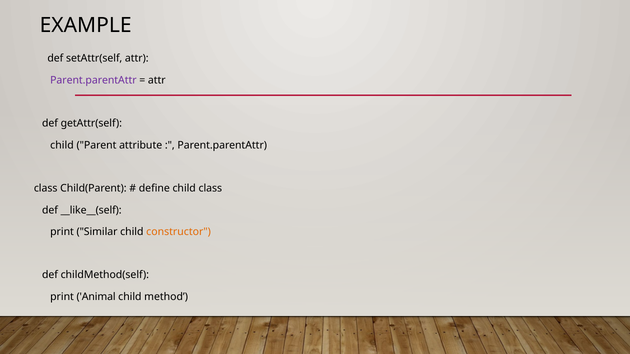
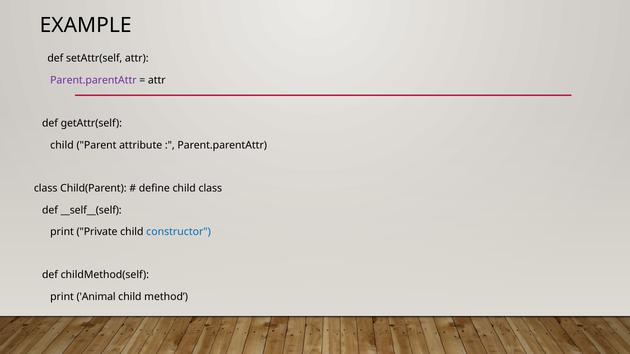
__like__(self: __like__(self -> __self__(self
Similar: Similar -> Private
constructor colour: orange -> blue
